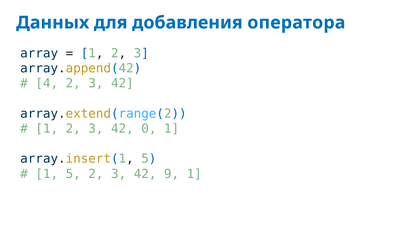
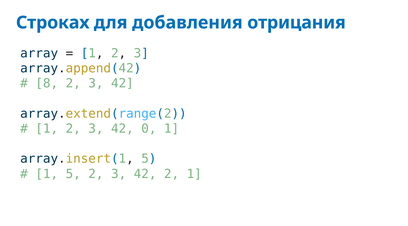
Данных: Данных -> Строках
оператора: оператора -> отрицания
4: 4 -> 8
42 9: 9 -> 2
